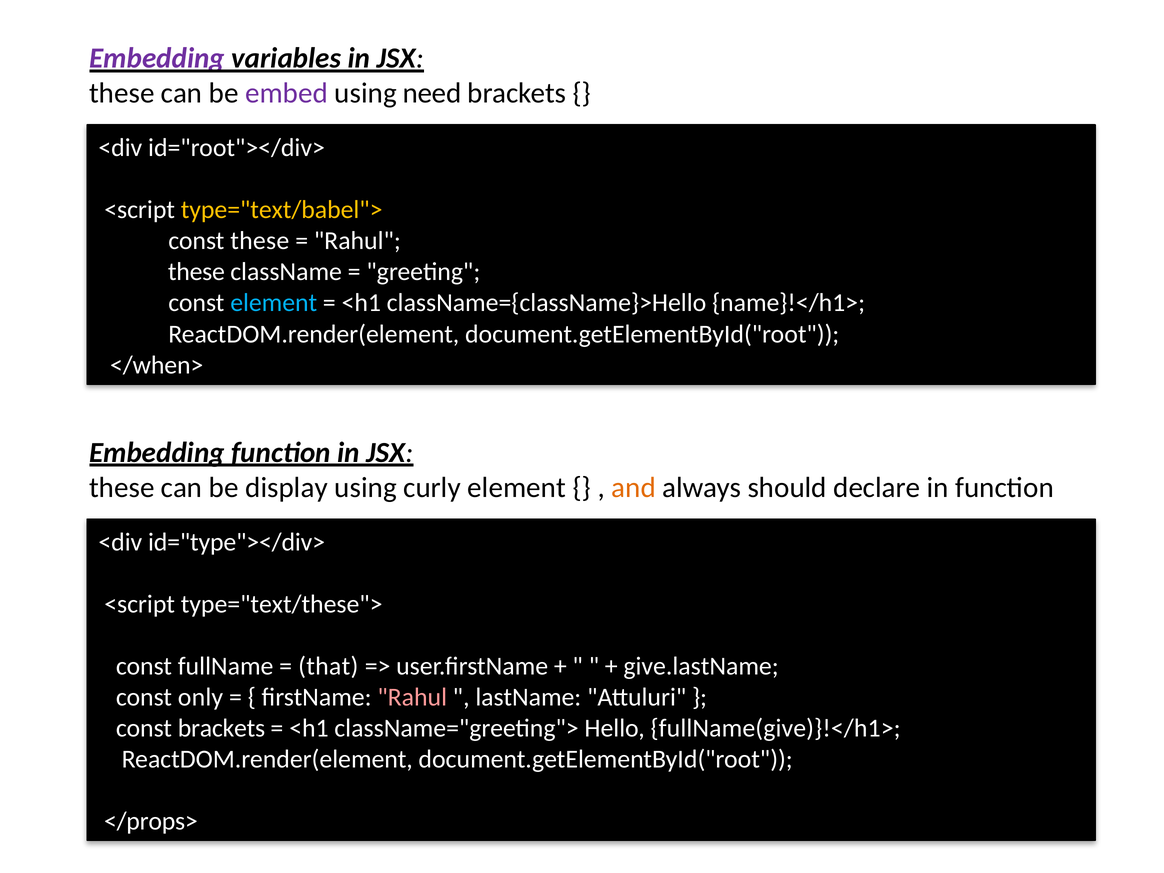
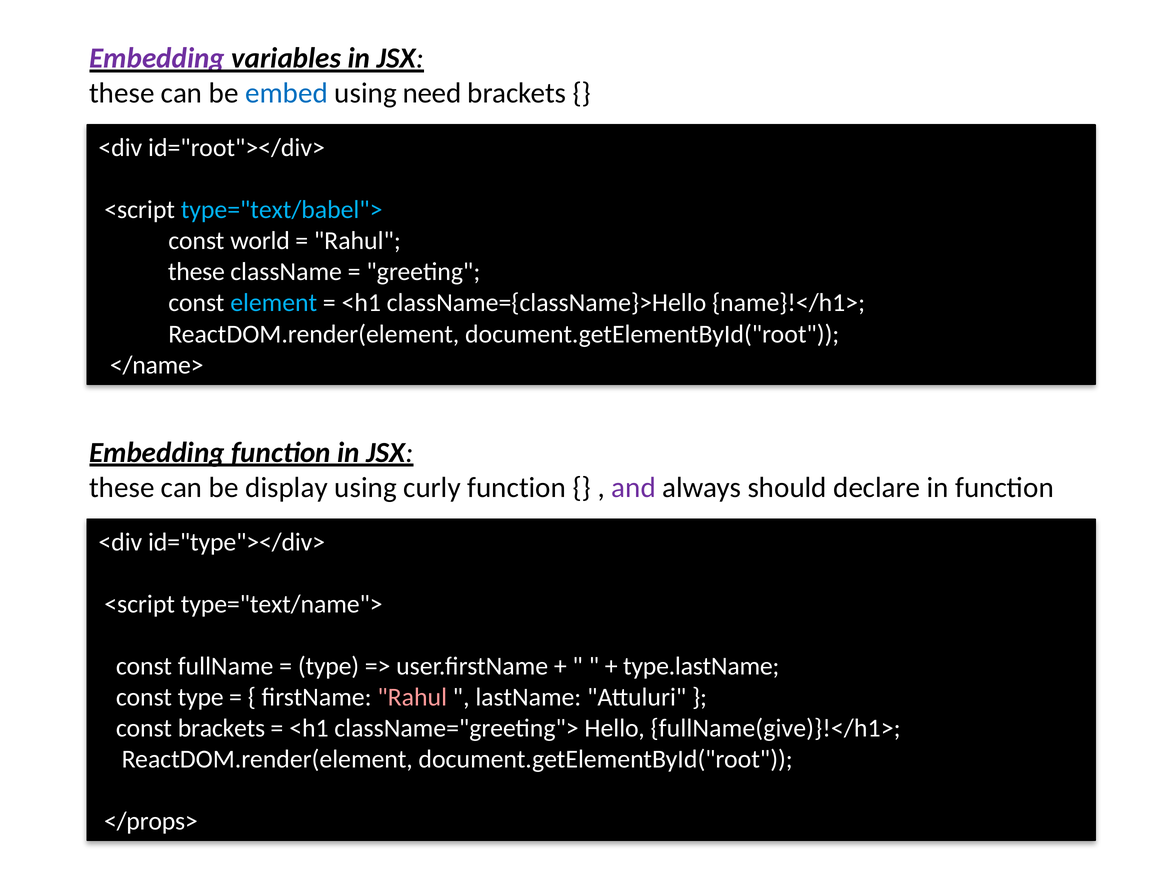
embed colour: purple -> blue
type="text/babel"> colour: yellow -> light blue
const these: these -> world
</when>: </when> -> </name>
curly element: element -> function
and colour: orange -> purple
type="text/these">: type="text/these"> -> type="text/name">
that at (328, 666): that -> type
give.lastName: give.lastName -> type.lastName
const only: only -> type
